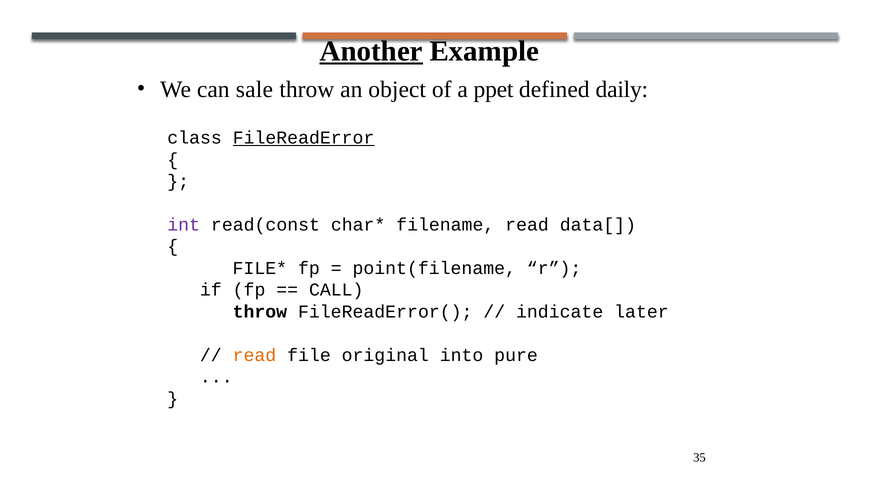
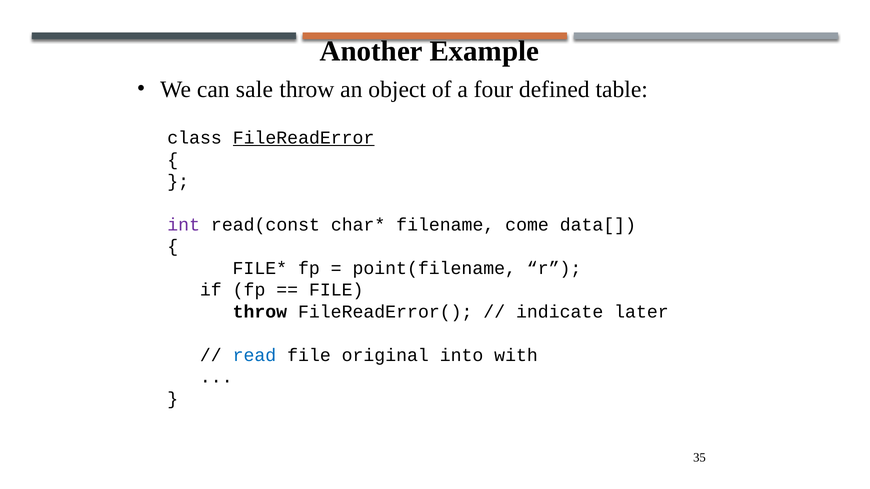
Another underline: present -> none
ppet: ppet -> four
daily: daily -> table
filename read: read -> come
CALL at (336, 290): CALL -> FILE
read at (254, 355) colour: orange -> blue
pure: pure -> with
